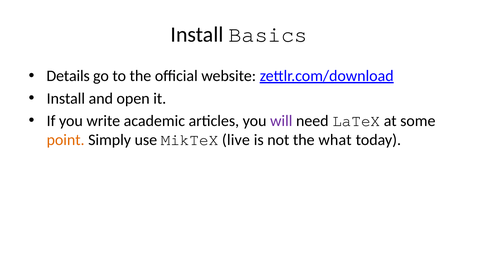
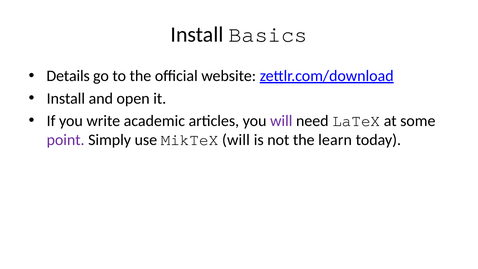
point colour: orange -> purple
MikTeX live: live -> will
what: what -> learn
